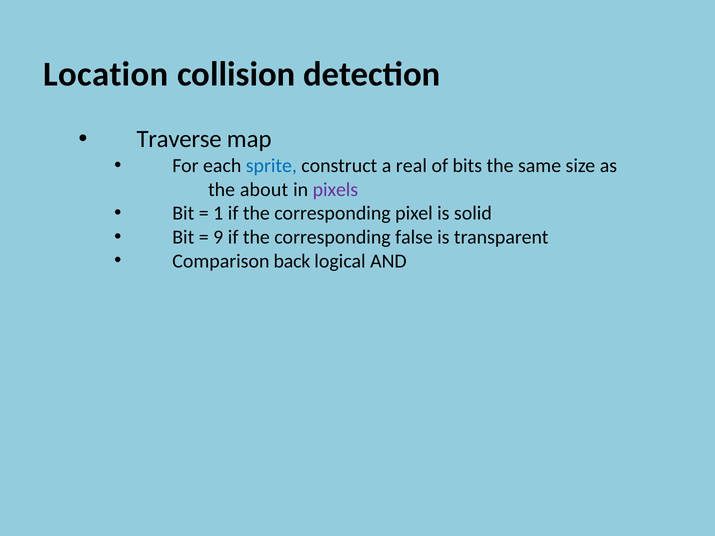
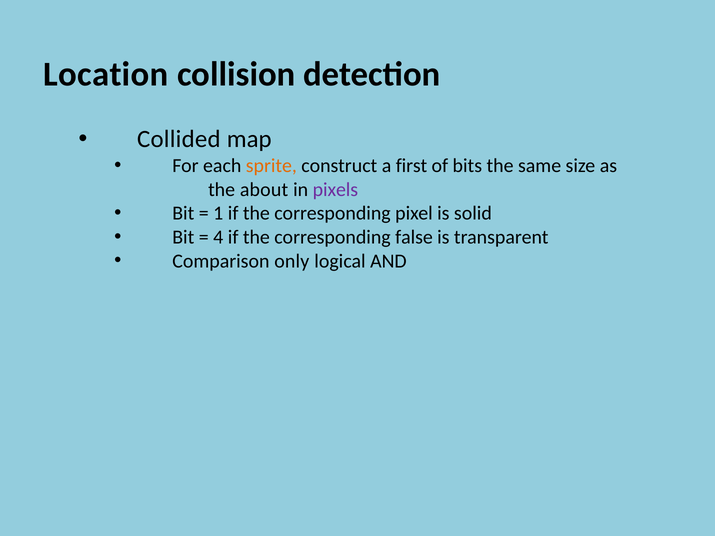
Traverse: Traverse -> Collided
sprite colour: blue -> orange
real: real -> first
9: 9 -> 4
back: back -> only
